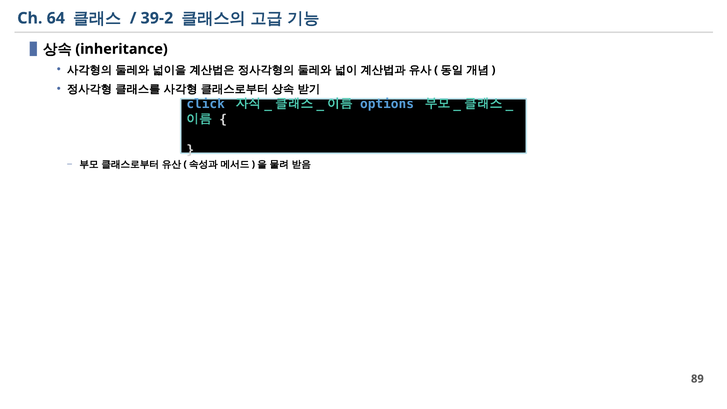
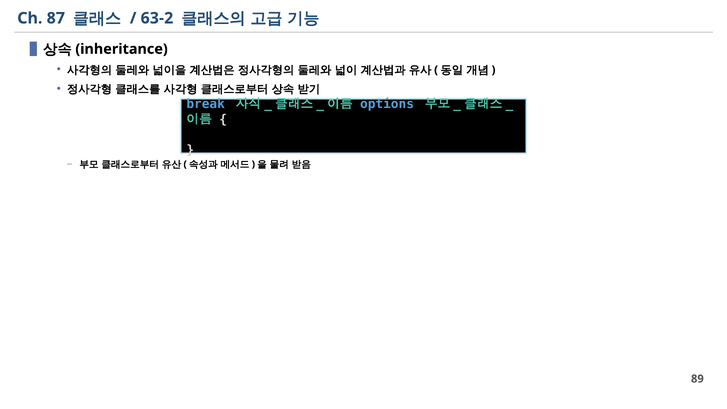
64: 64 -> 87
39-2: 39-2 -> 63-2
click: click -> break
